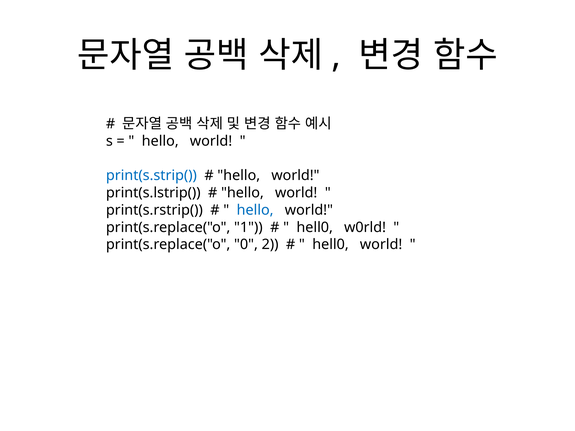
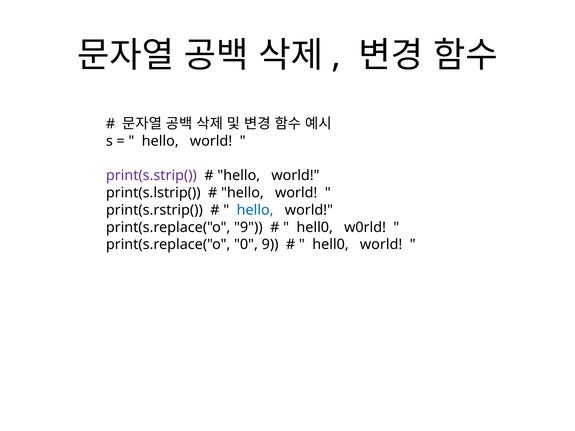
print(s.strip( colour: blue -> purple
print(s.replace("o 1: 1 -> 9
0 2: 2 -> 9
